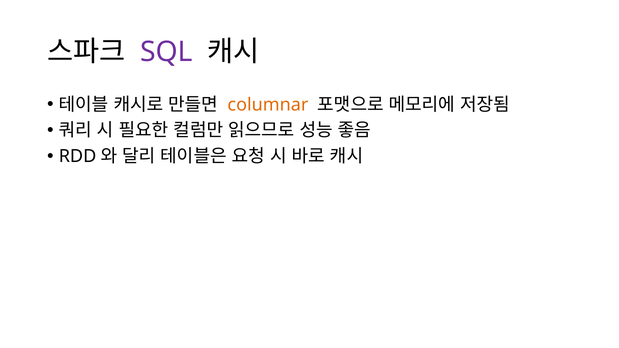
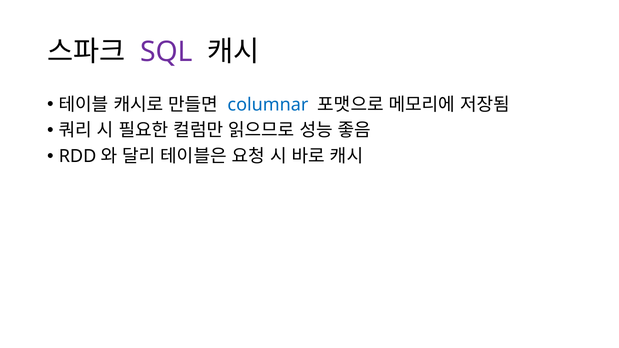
columnar colour: orange -> blue
